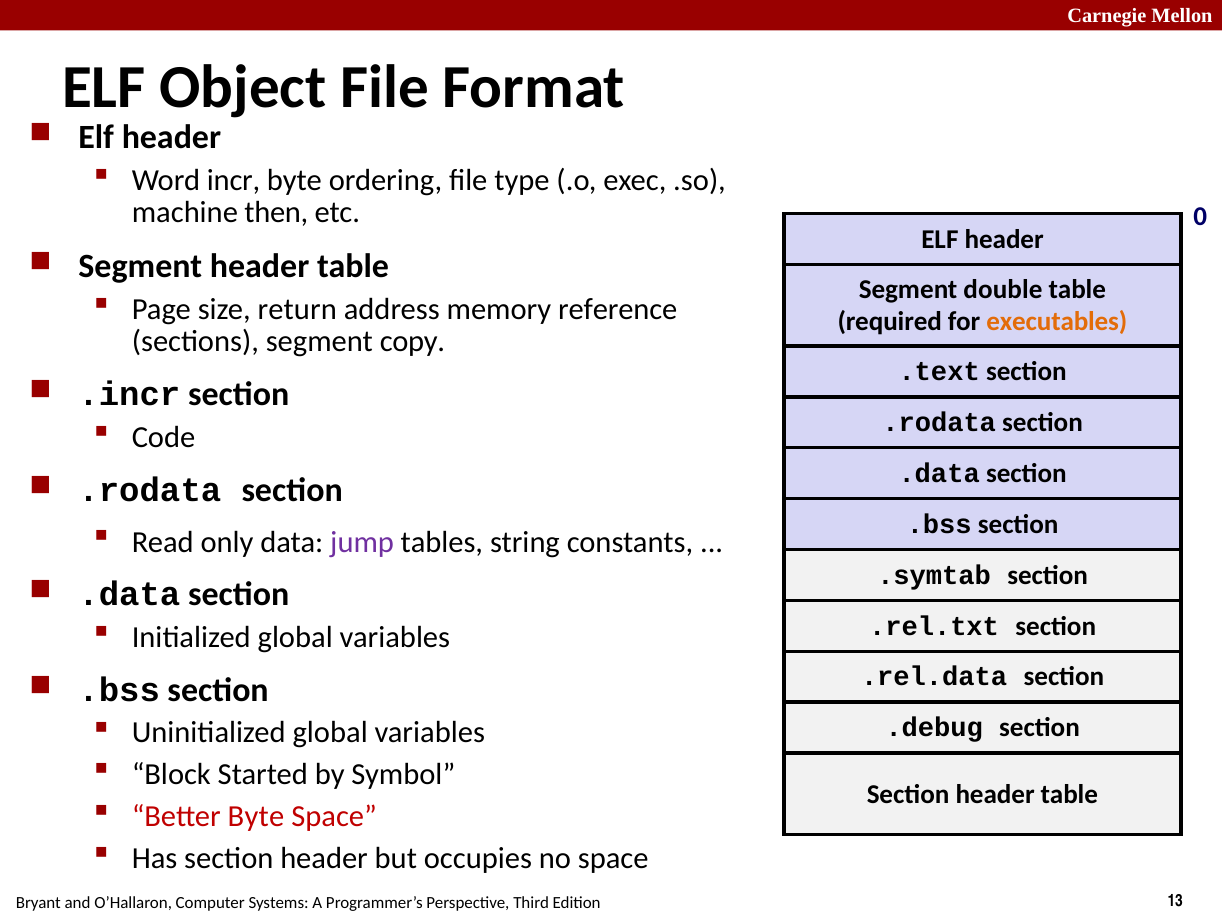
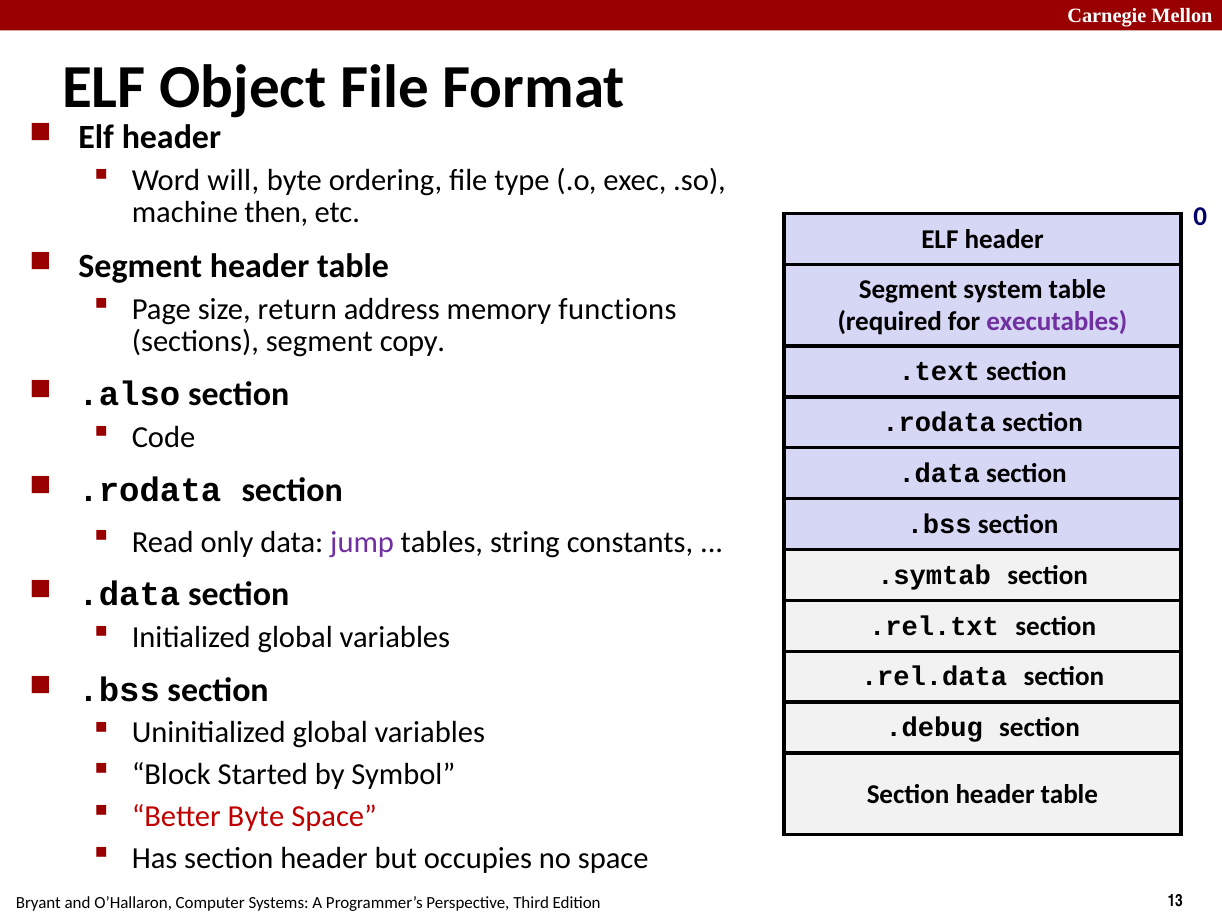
incr: incr -> will
double: double -> system
reference: reference -> functions
executables colour: orange -> purple
.incr: .incr -> .also
